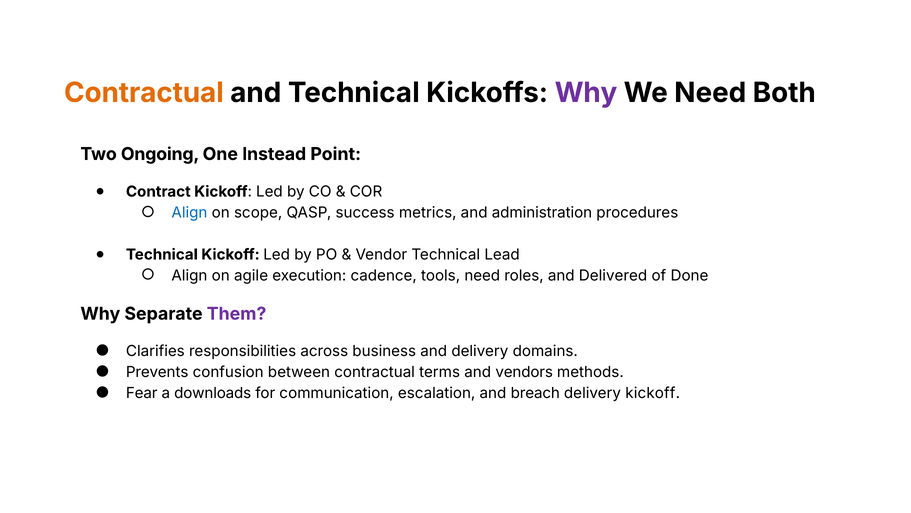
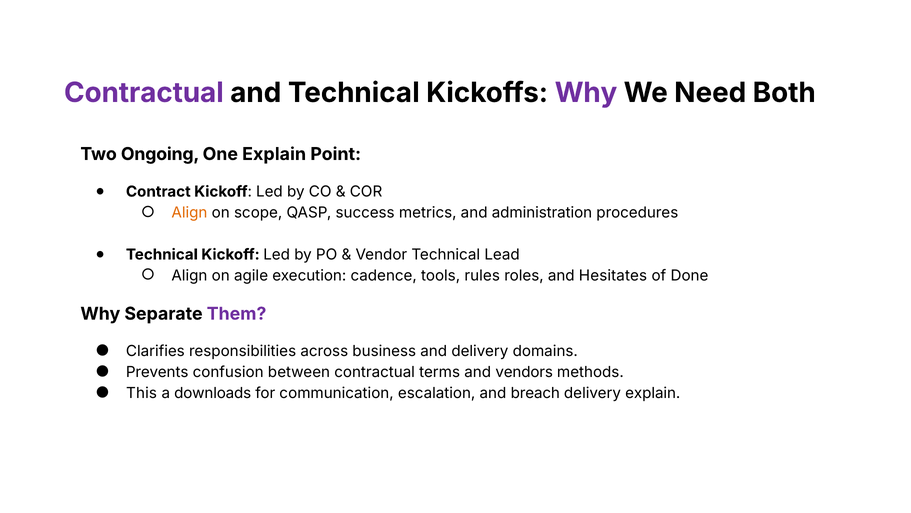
Contractual at (144, 93) colour: orange -> purple
One Instead: Instead -> Explain
Align at (189, 212) colour: blue -> orange
tools need: need -> rules
Delivered: Delivered -> Hesitates
Fear: Fear -> This
delivery kickoff: kickoff -> explain
